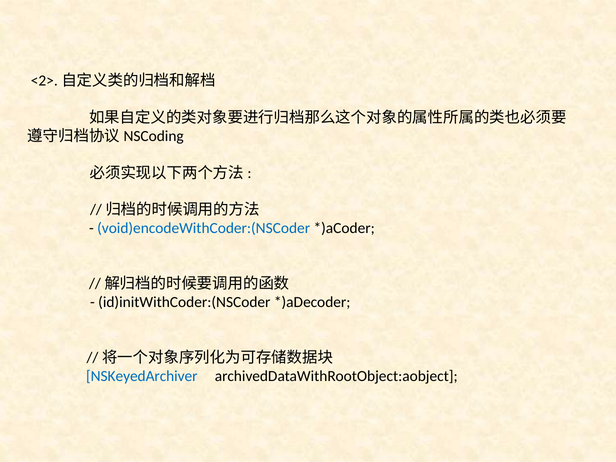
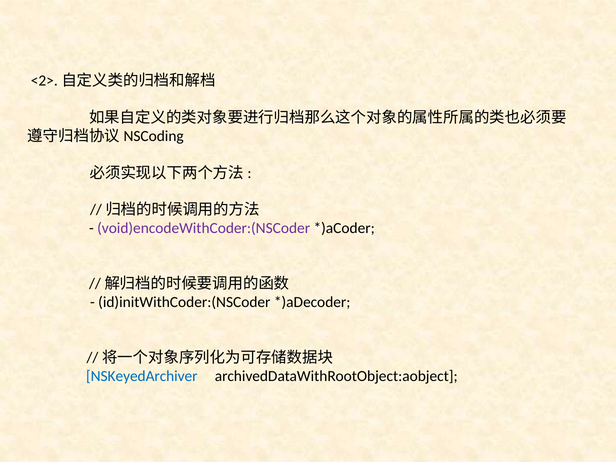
void)encodeWithCoder:(NSCoder colour: blue -> purple
